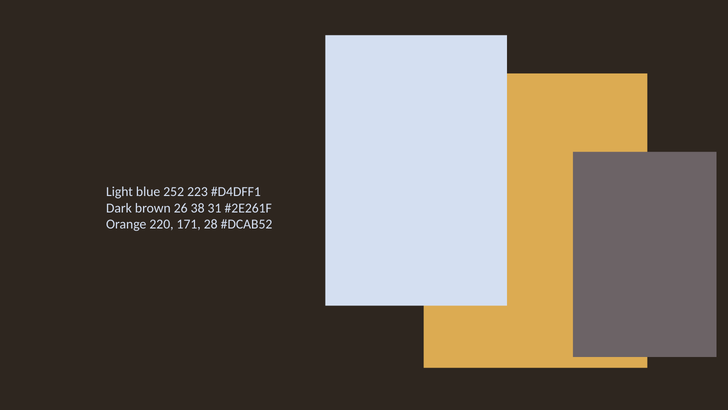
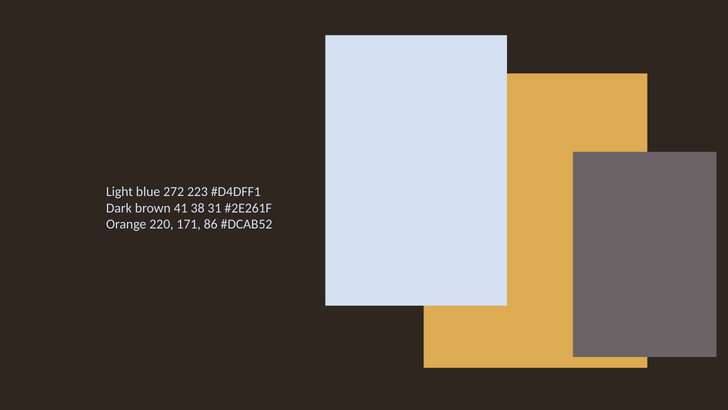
252: 252 -> 272
26: 26 -> 41
28: 28 -> 86
